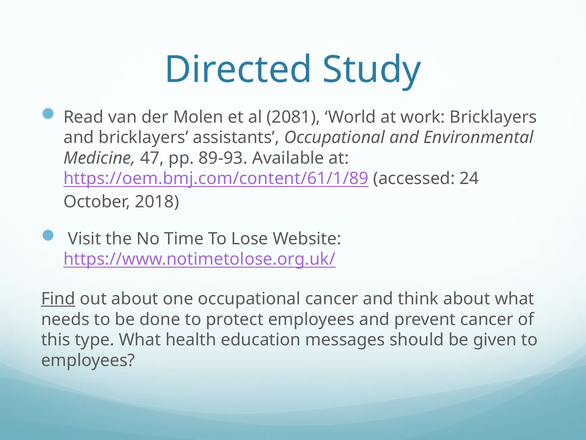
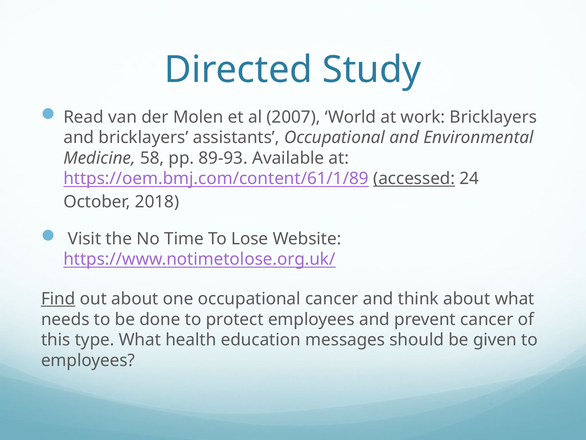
2081: 2081 -> 2007
47: 47 -> 58
accessed underline: none -> present
